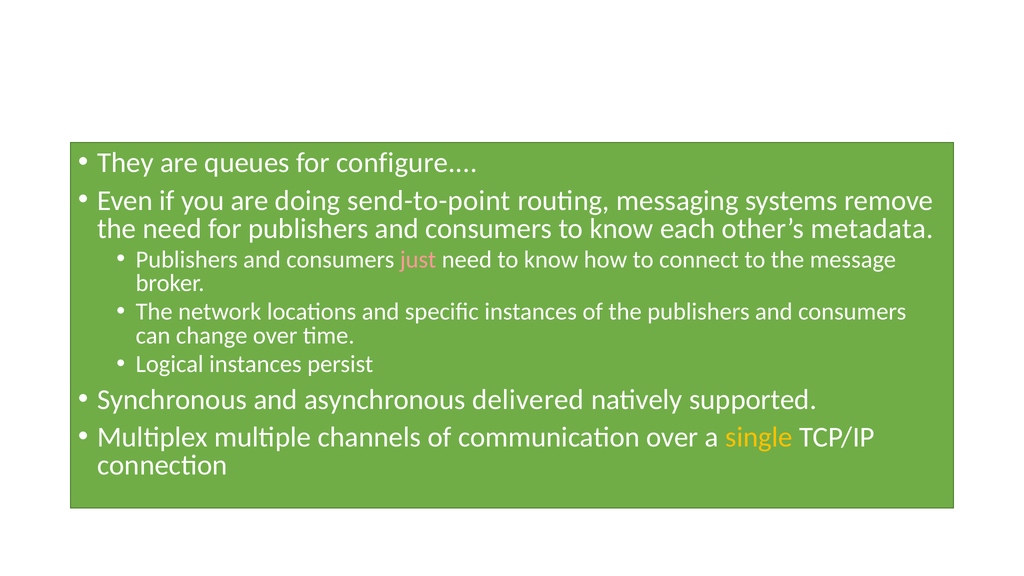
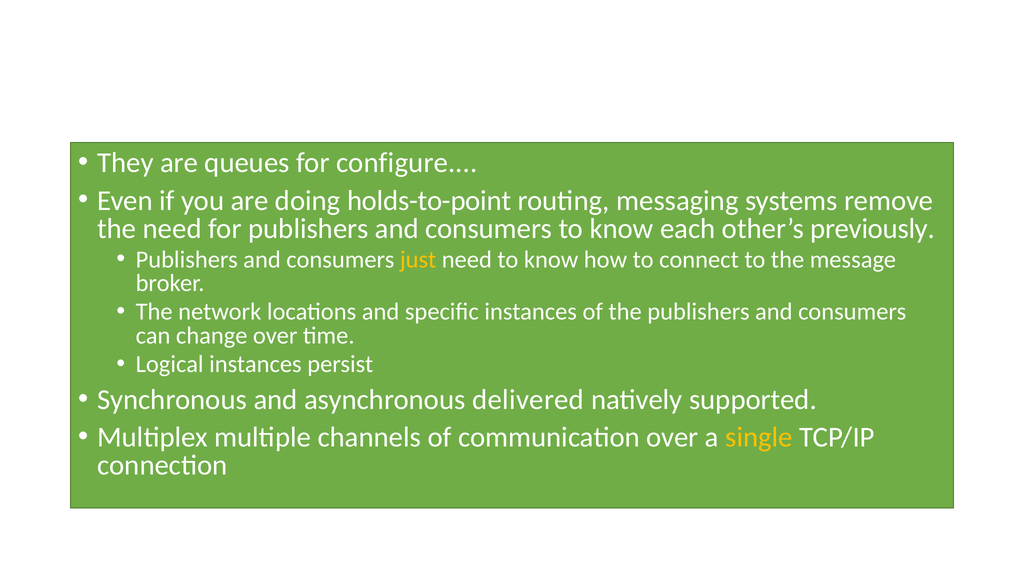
send-to-point: send-to-point -> holds-to-point
metadata: metadata -> previously
just colour: pink -> yellow
